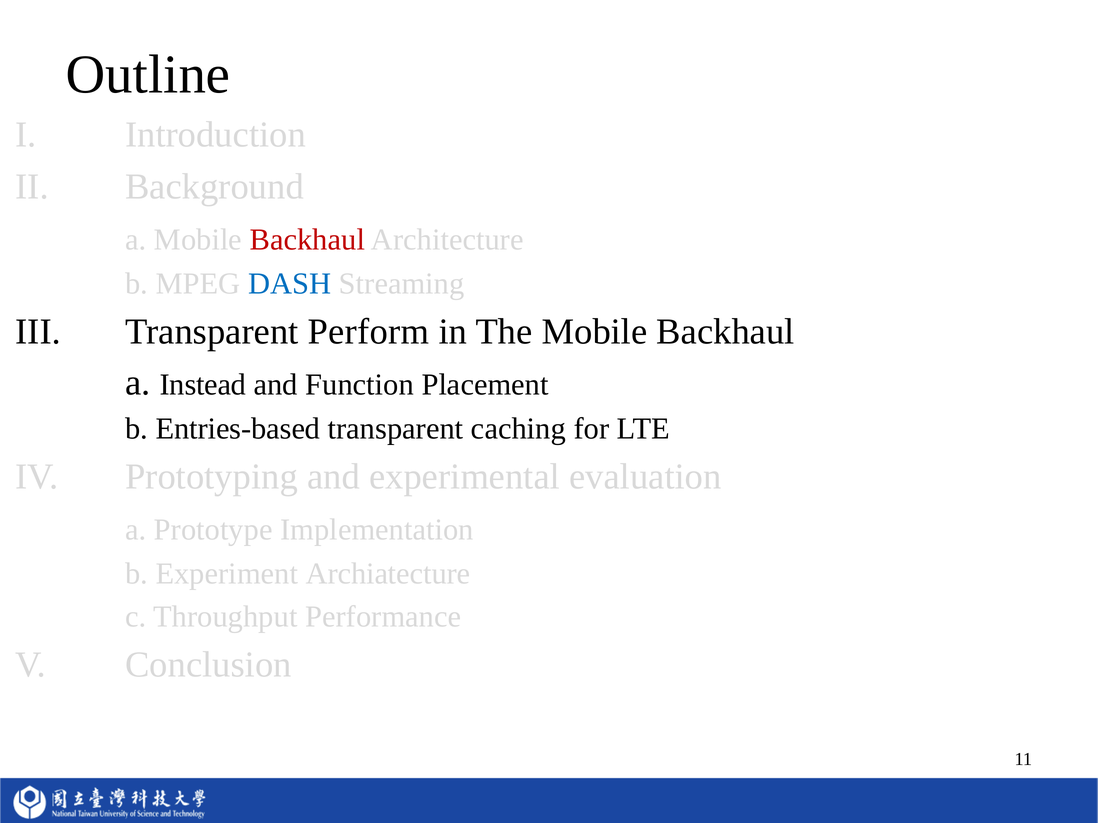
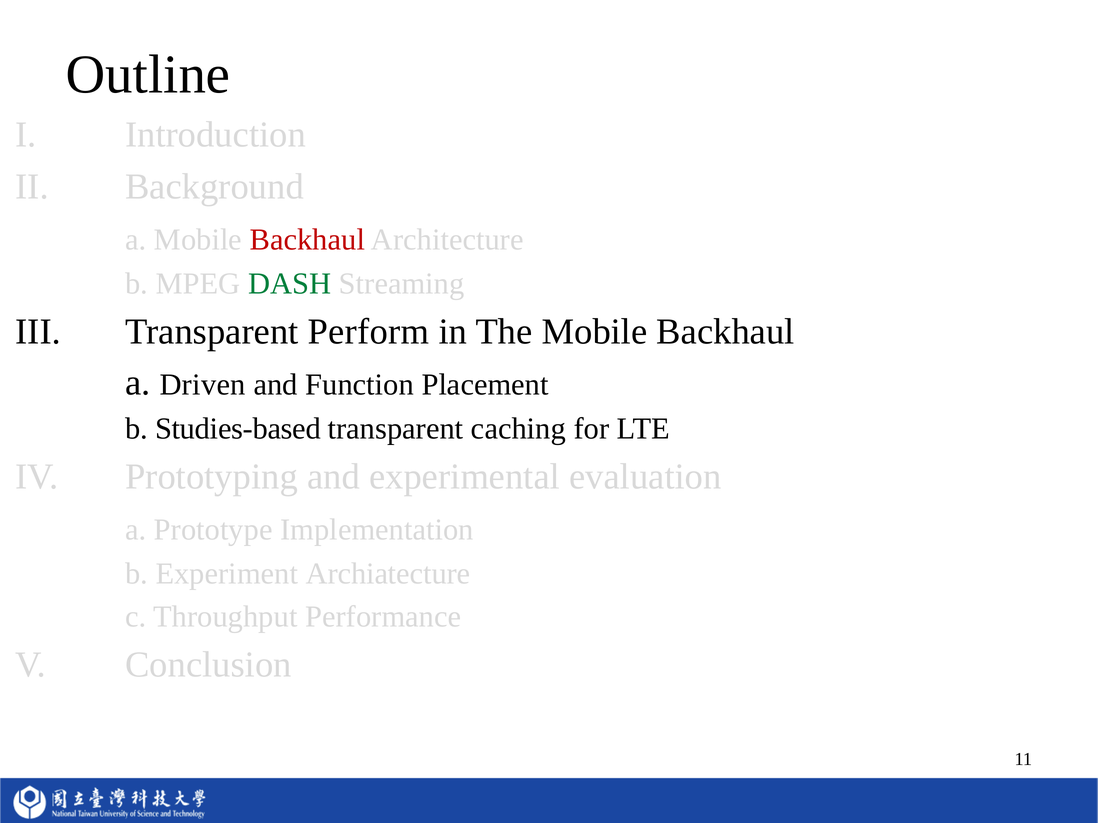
DASH colour: blue -> green
Instead: Instead -> Driven
Entries-based: Entries-based -> Studies-based
